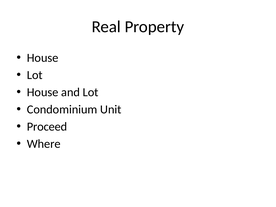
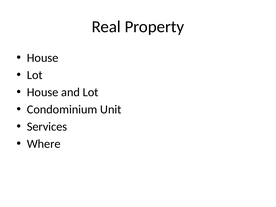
Proceed: Proceed -> Services
